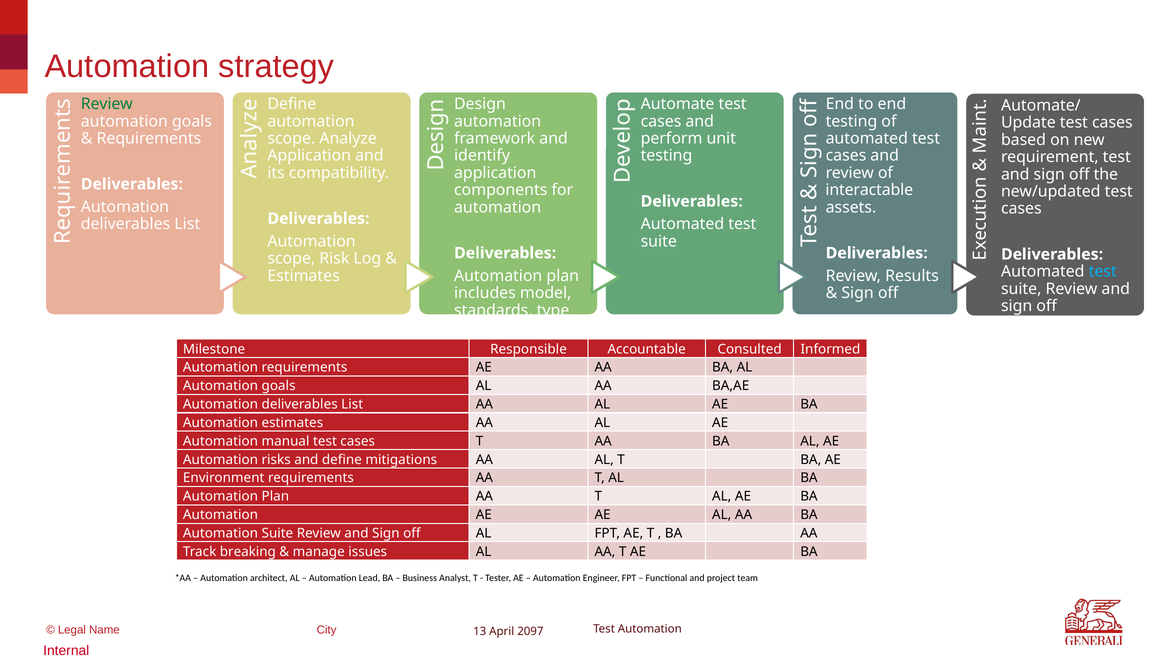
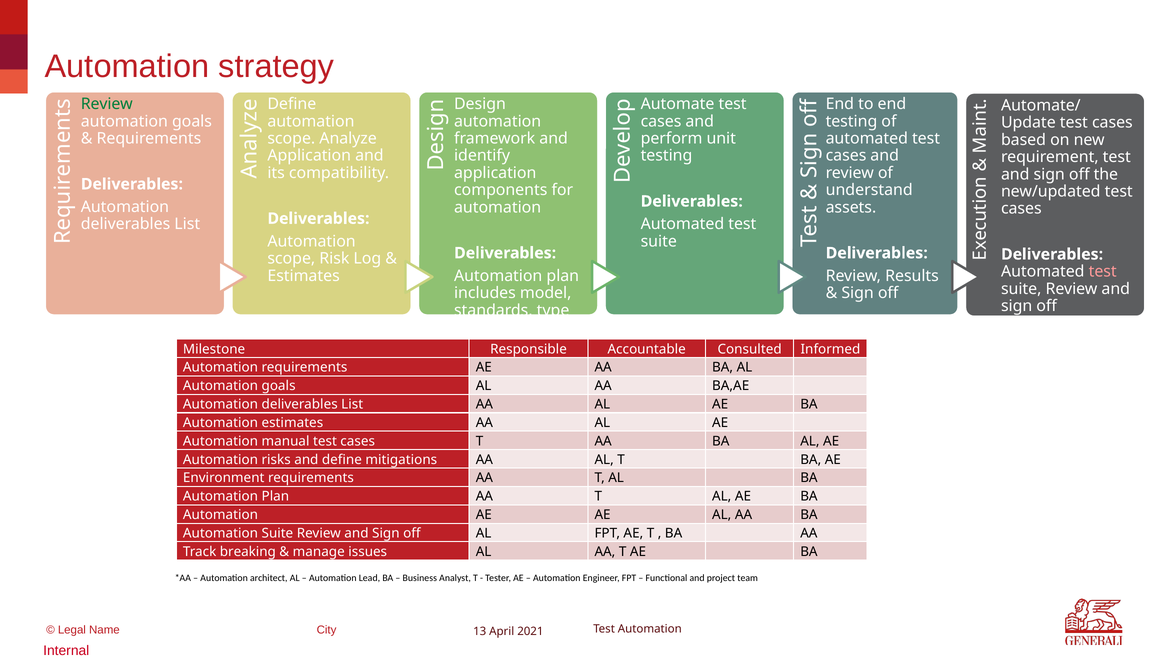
interactable: interactable -> understand
test at (1103, 271) colour: light blue -> pink
2097: 2097 -> 2021
